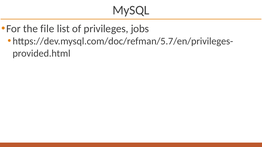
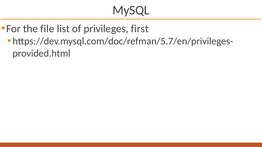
jobs: jobs -> first
